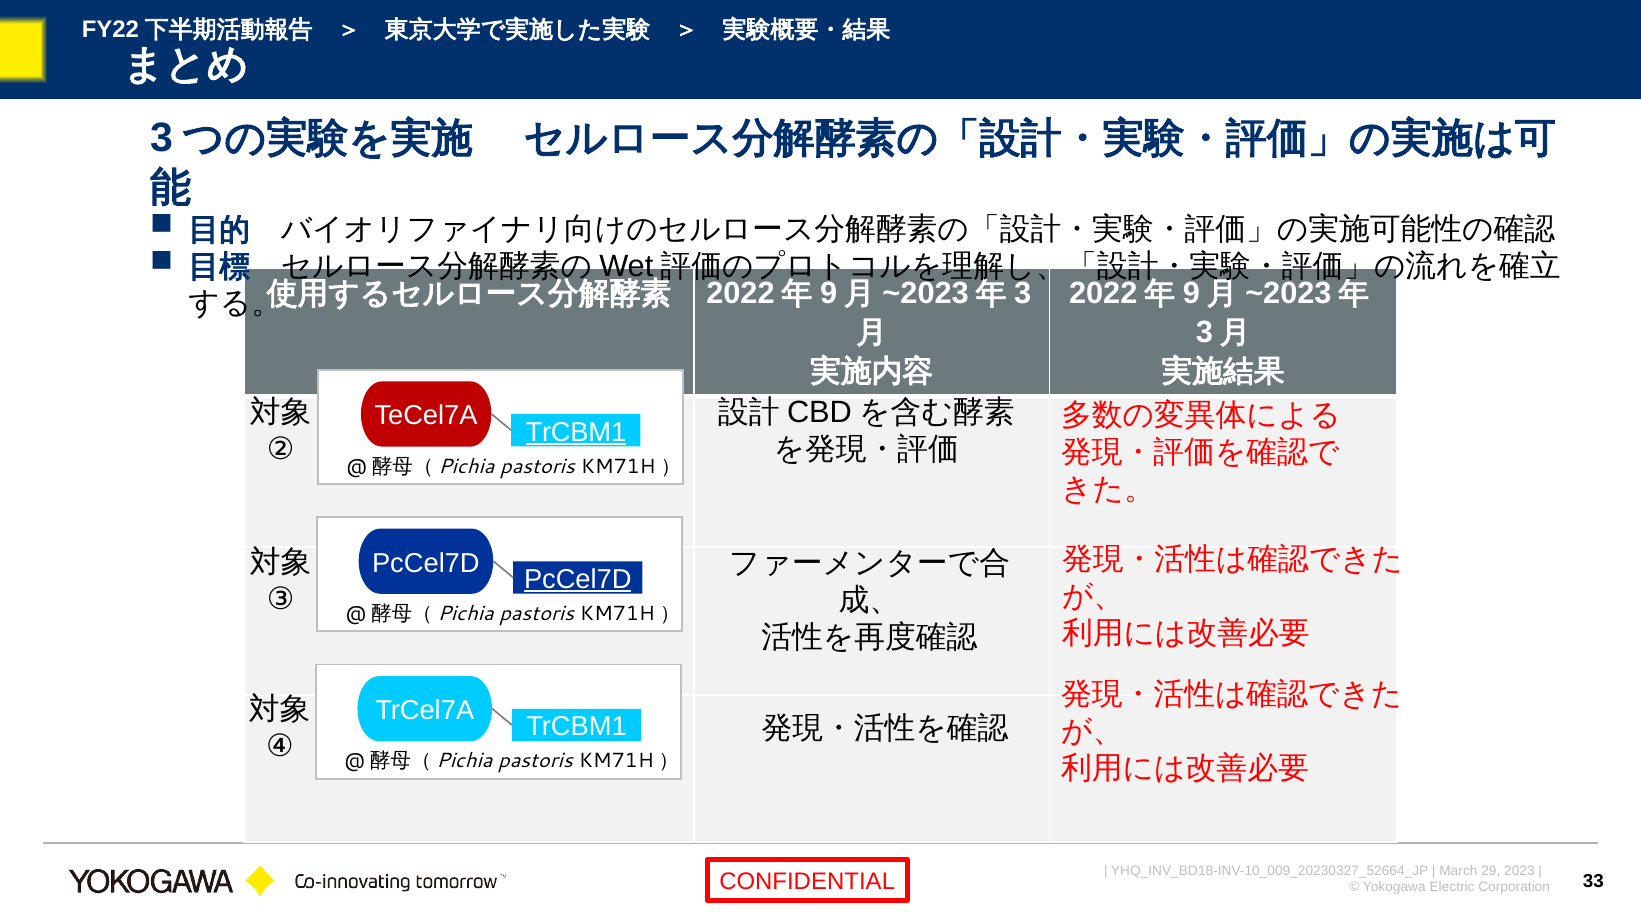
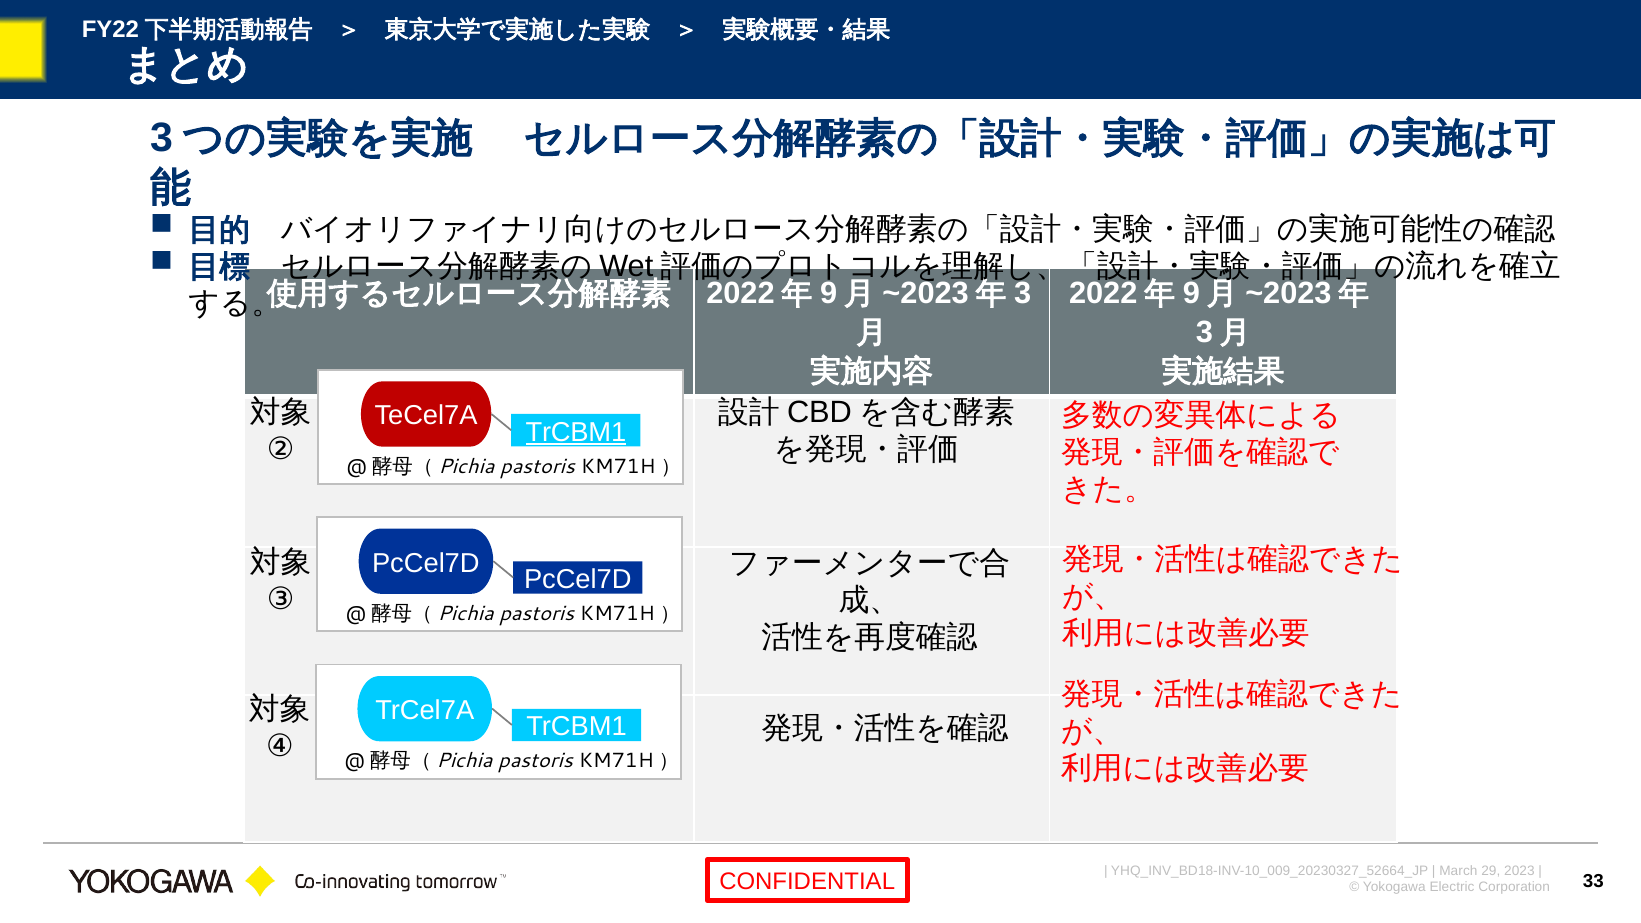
PcCel7D at (578, 579) underline: present -> none
